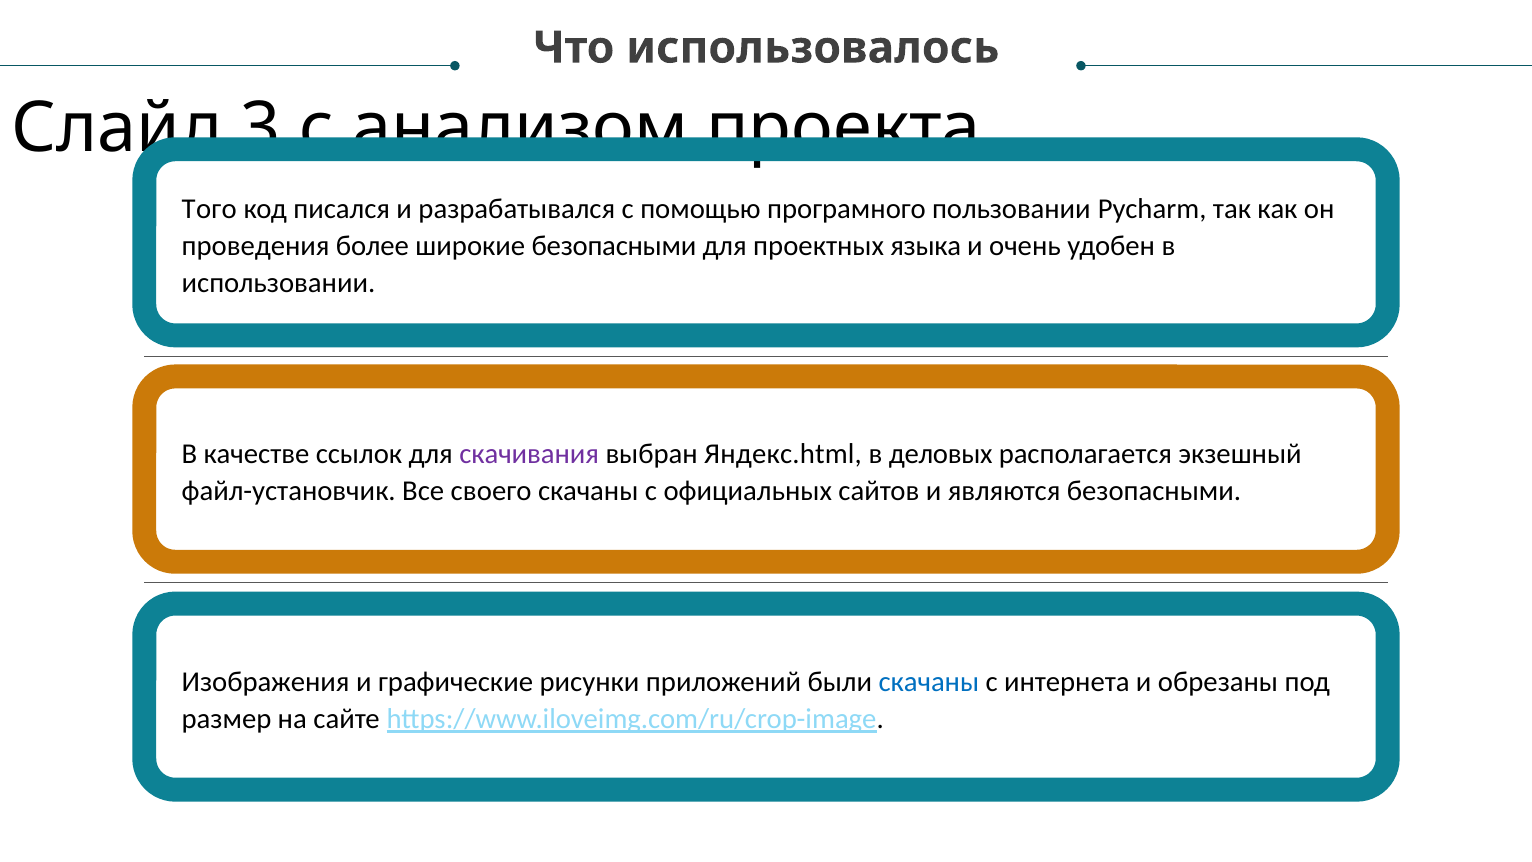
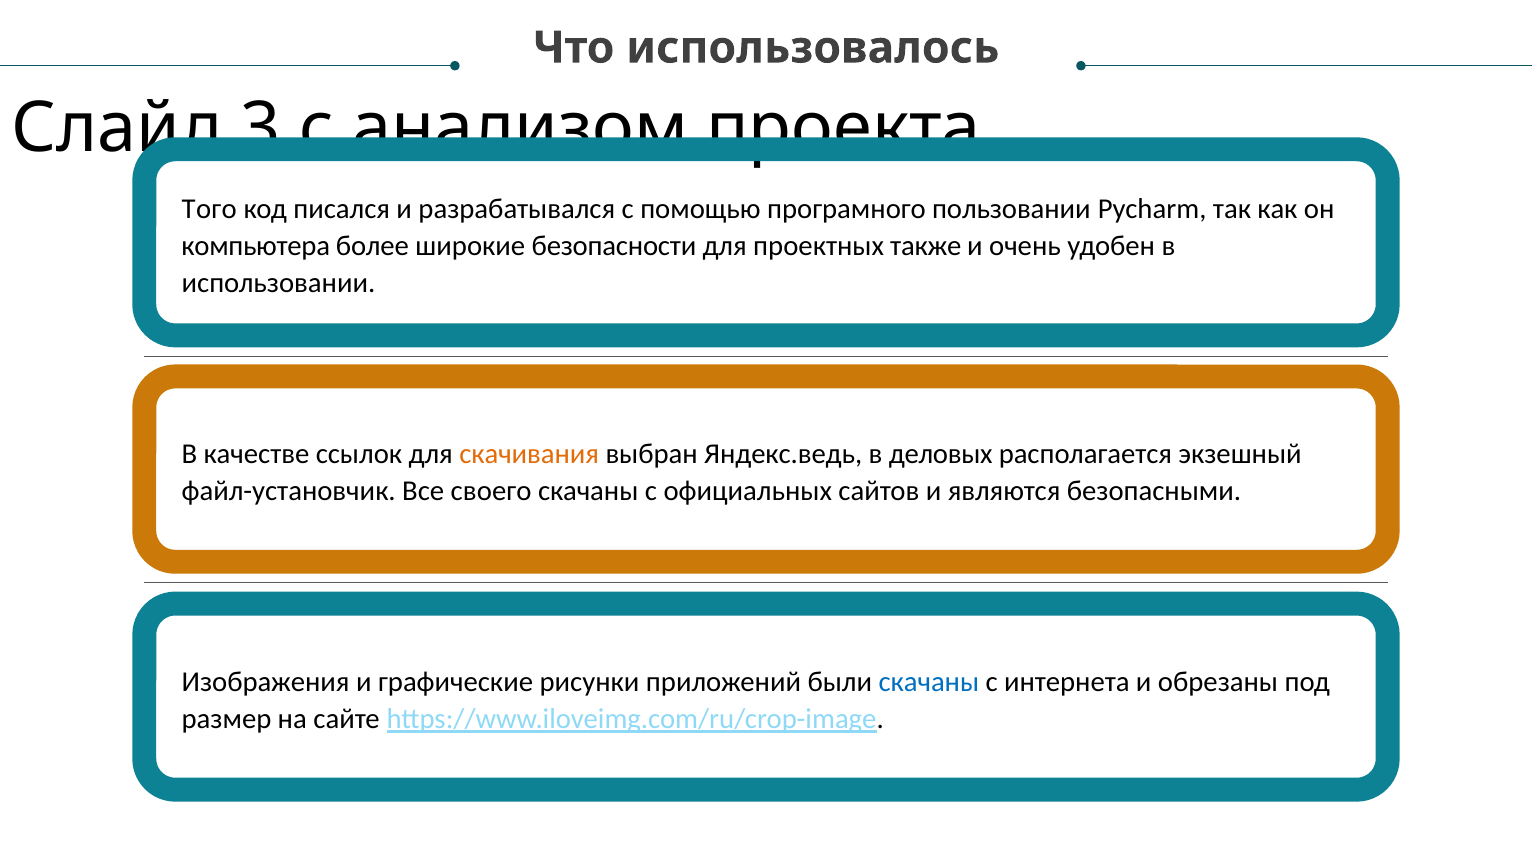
проведения: проведения -> компьютера
широкие безопасными: безопасными -> безопасности
языка: языка -> также
скачивания colour: purple -> orange
Яндекс.html: Яндекс.html -> Яндекс.ведь
